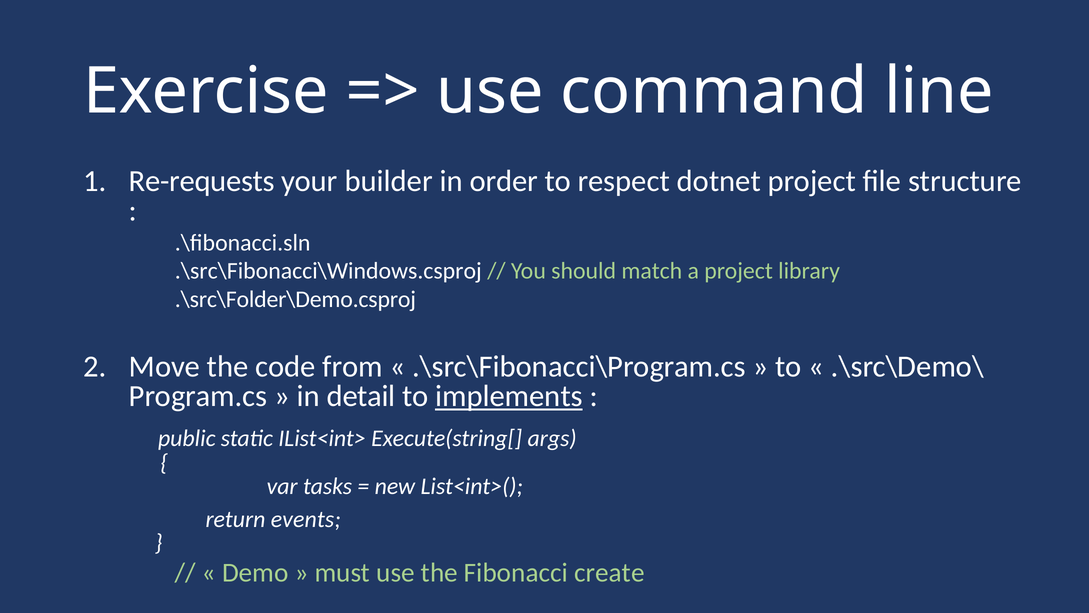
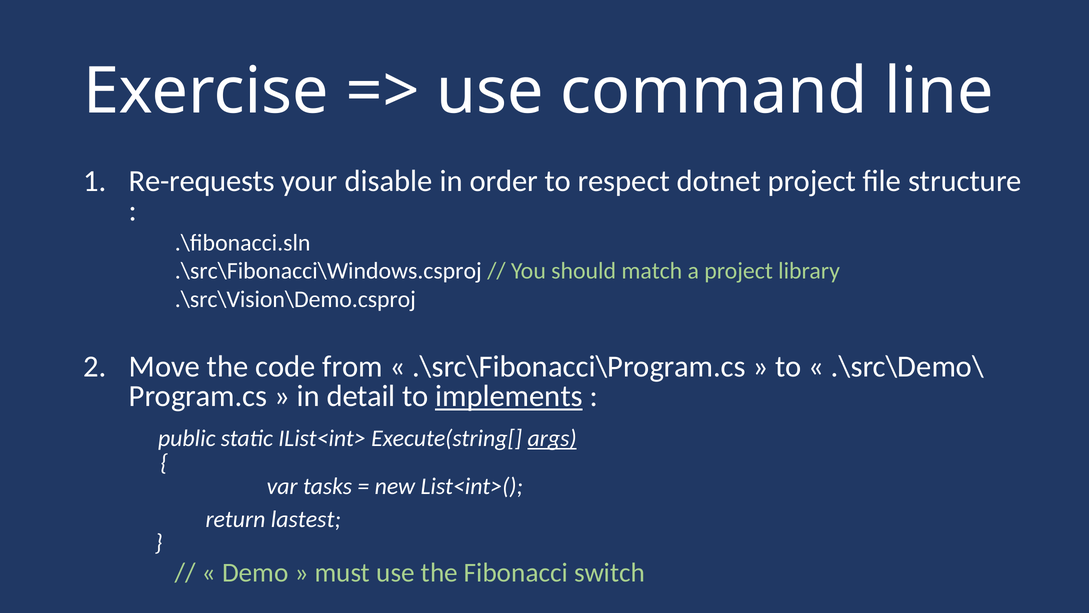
builder: builder -> disable
.\src\Folder\Demo.csproj: .\src\Folder\Demo.csproj -> .\src\Vision\Demo.csproj
args underline: none -> present
events: events -> lastest
create: create -> switch
